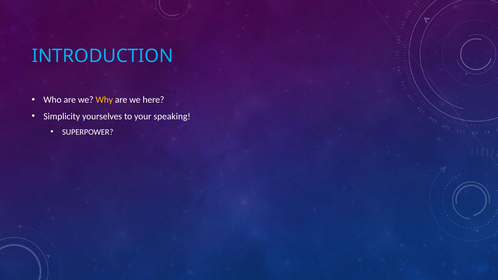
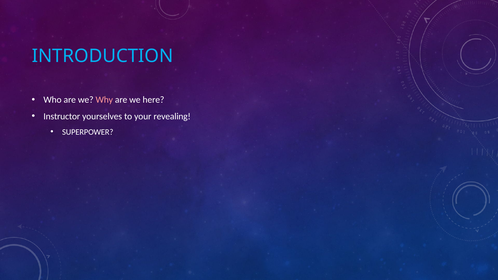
Why colour: yellow -> pink
Simplicity: Simplicity -> Instructor
speaking: speaking -> revealing
